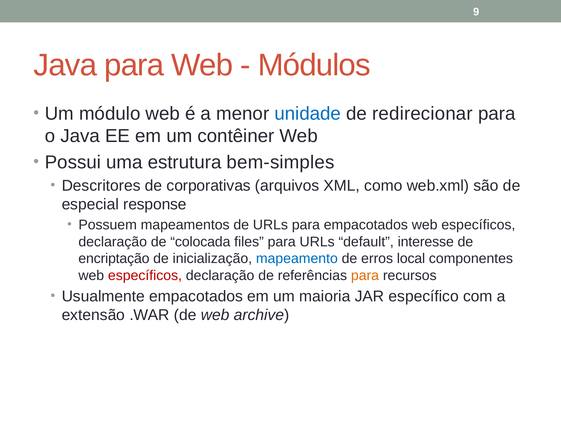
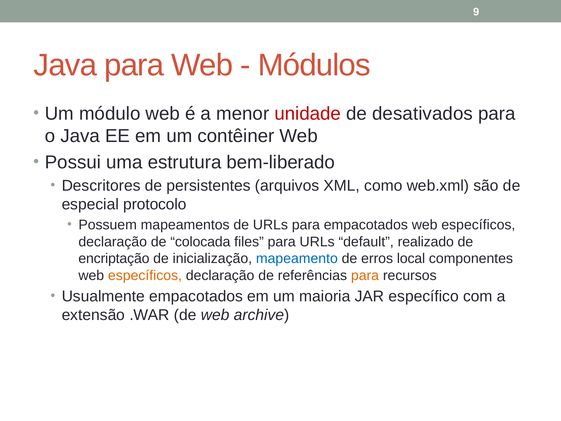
unidade colour: blue -> red
redirecionar: redirecionar -> desativados
bem-simples: bem-simples -> bem-liberado
corporativas: corporativas -> persistentes
response: response -> protocolo
interesse: interesse -> realizado
específicos at (145, 275) colour: red -> orange
